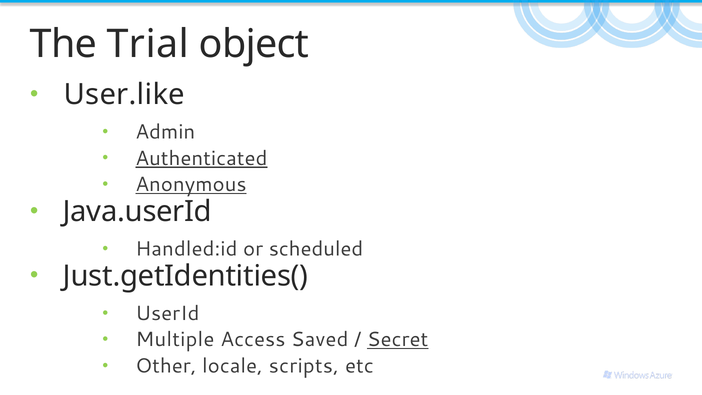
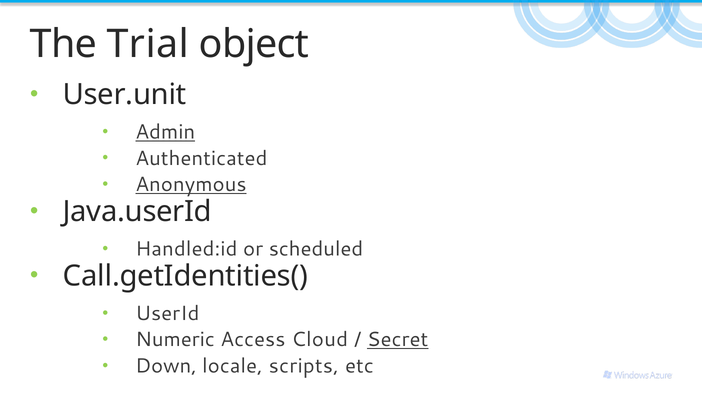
User.like: User.like -> User.unit
Admin underline: none -> present
Authenticated underline: present -> none
Just.getIdentities(: Just.getIdentities( -> Call.getIdentities(
Multiple: Multiple -> Numeric
Saved: Saved -> Cloud
Other: Other -> Down
